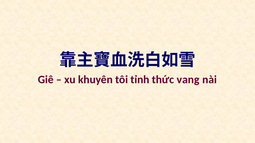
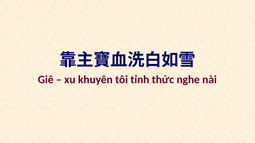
vang: vang -> nghe
